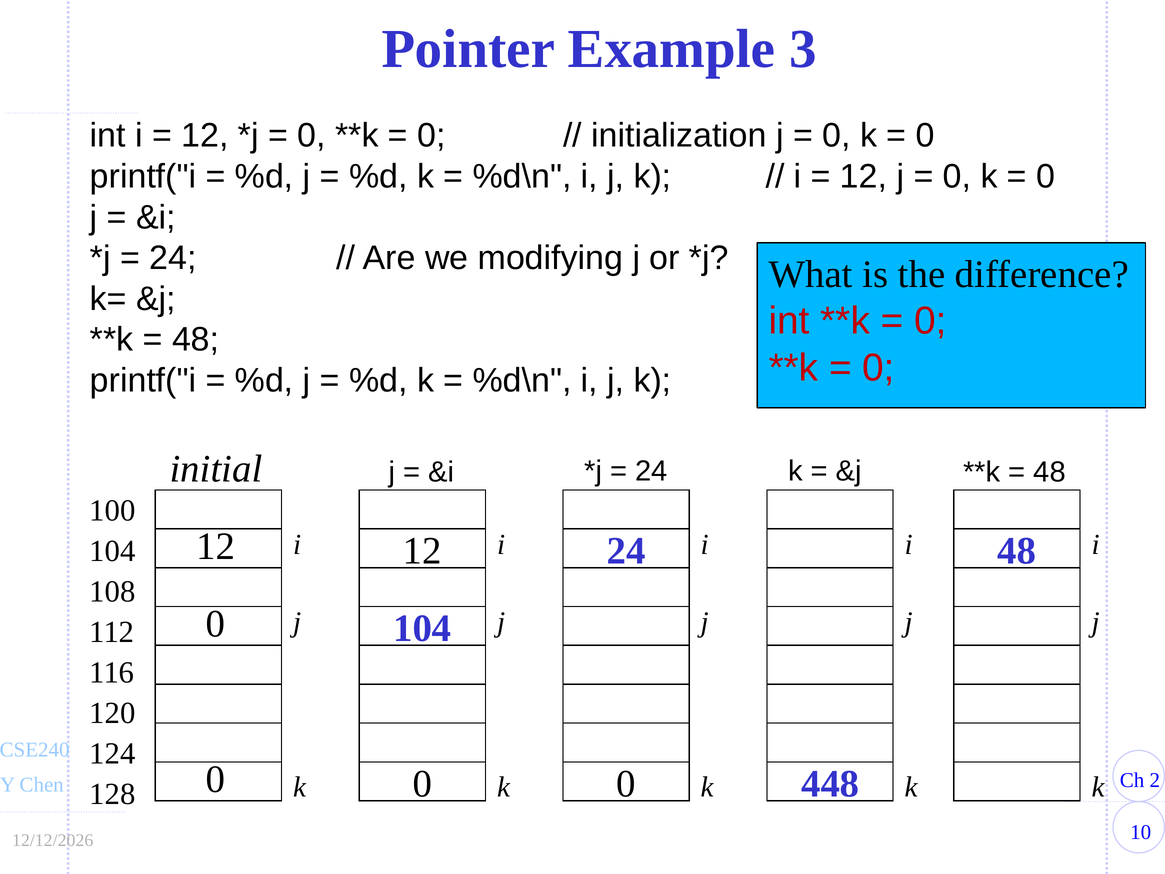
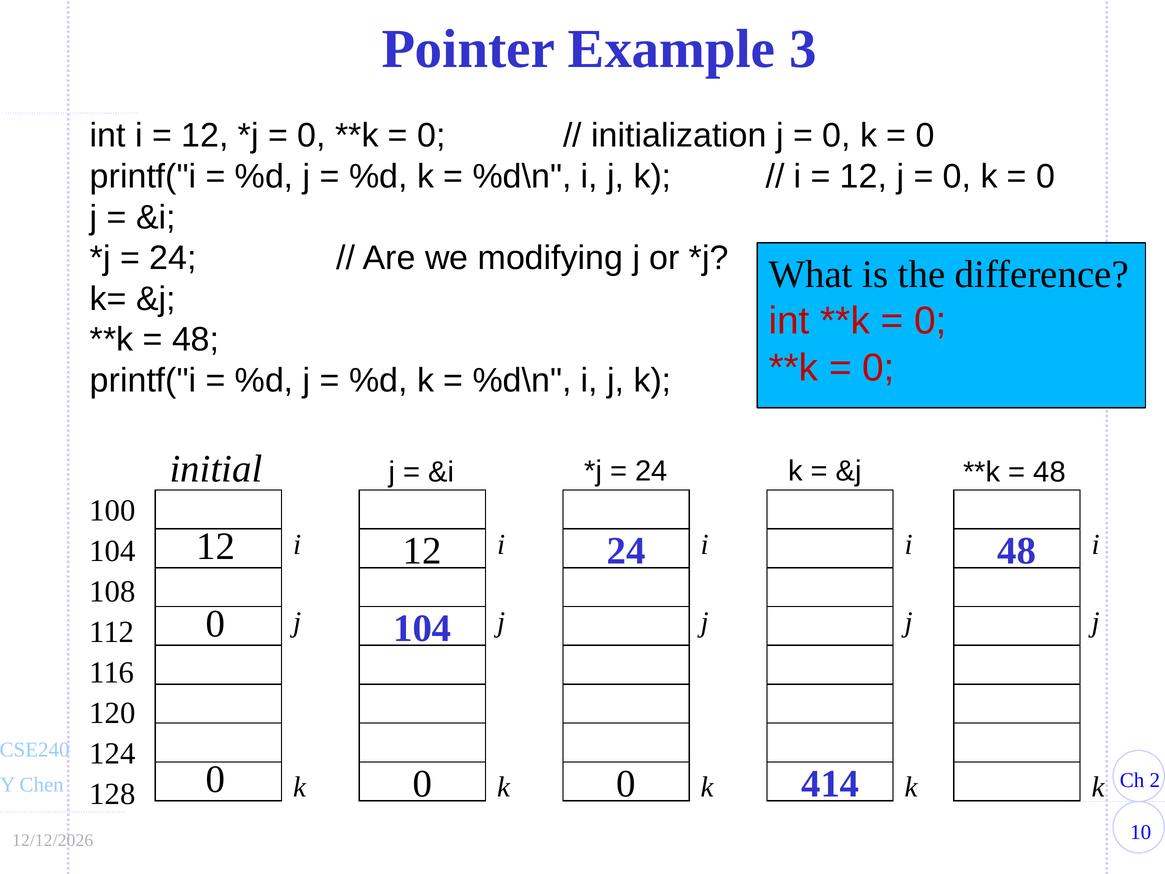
448: 448 -> 414
